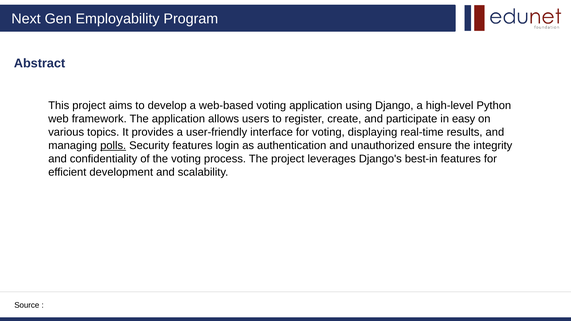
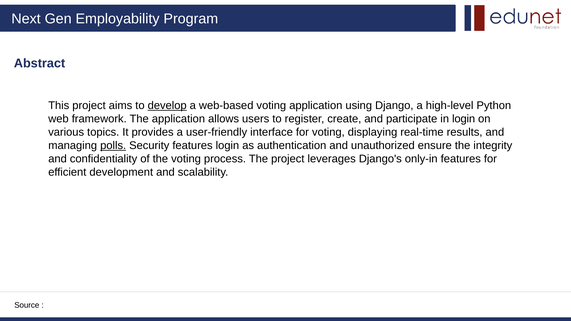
develop underline: none -> present
in easy: easy -> login
best-in: best-in -> only-in
